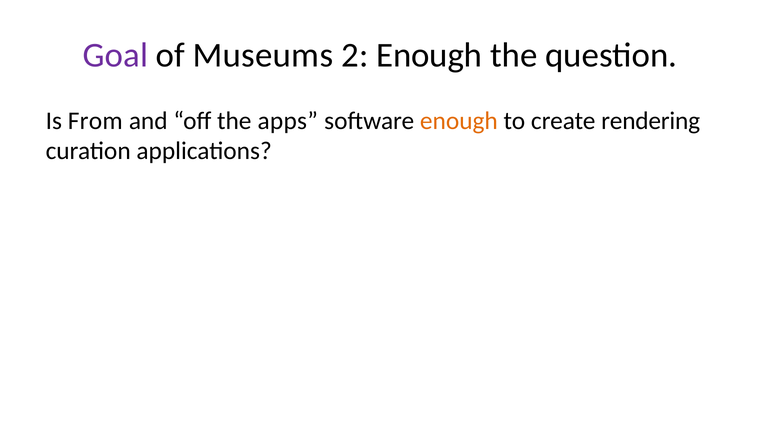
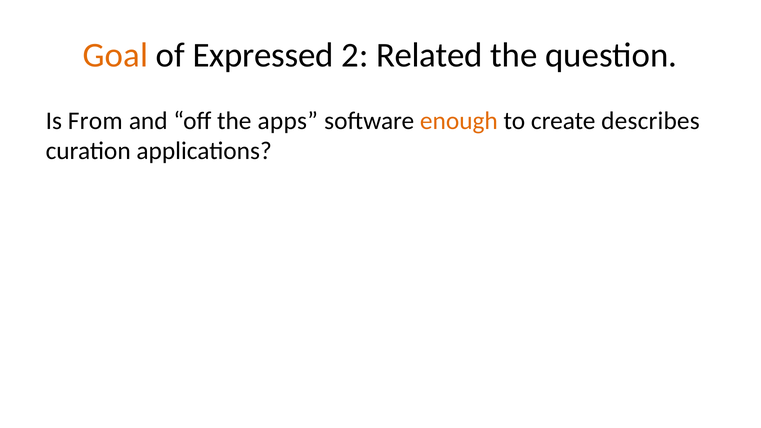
Goal colour: purple -> orange
Museums: Museums -> Expressed
2 Enough: Enough -> Related
rendering: rendering -> describes
